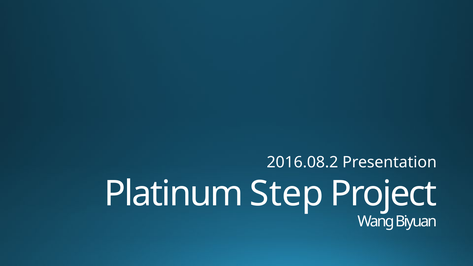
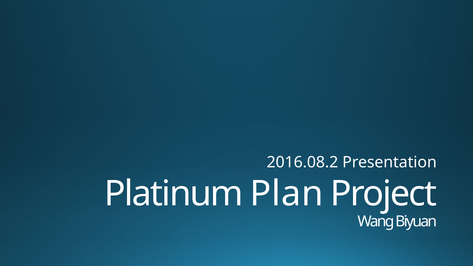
Step: Step -> Plan
